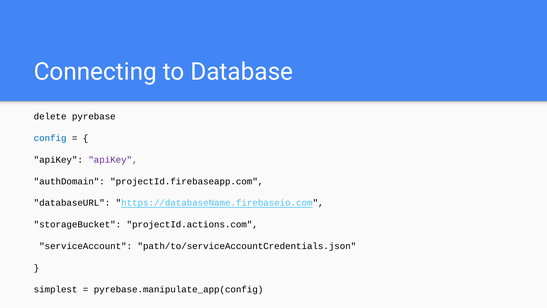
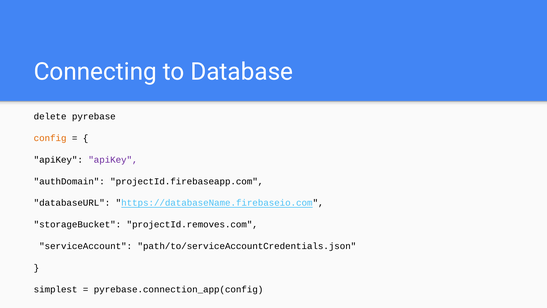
config colour: blue -> orange
projectId.actions.com: projectId.actions.com -> projectId.removes.com
pyrebase.manipulate_app(config: pyrebase.manipulate_app(config -> pyrebase.connection_app(config
